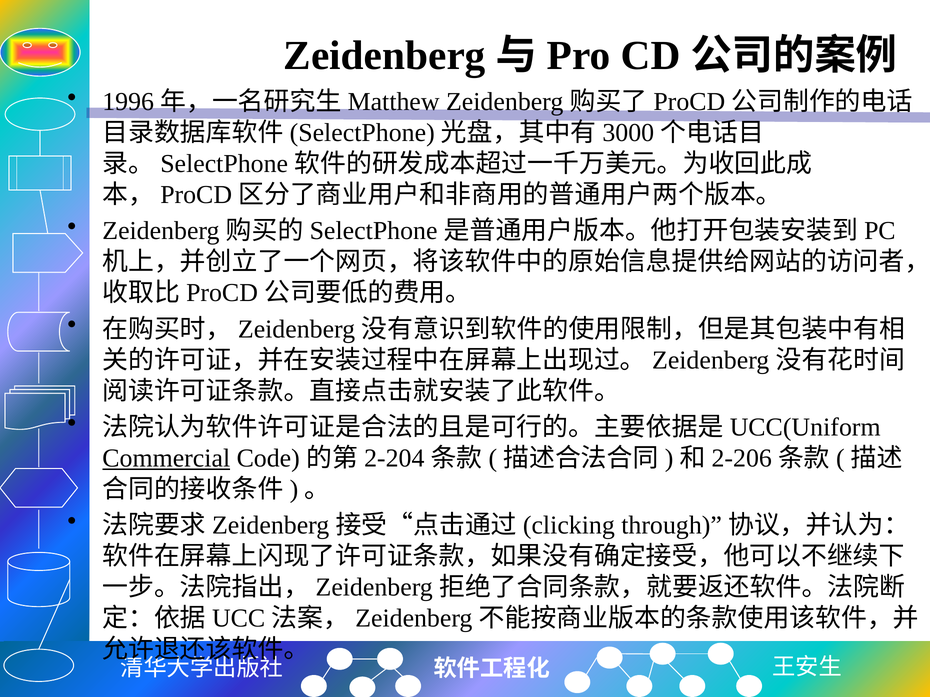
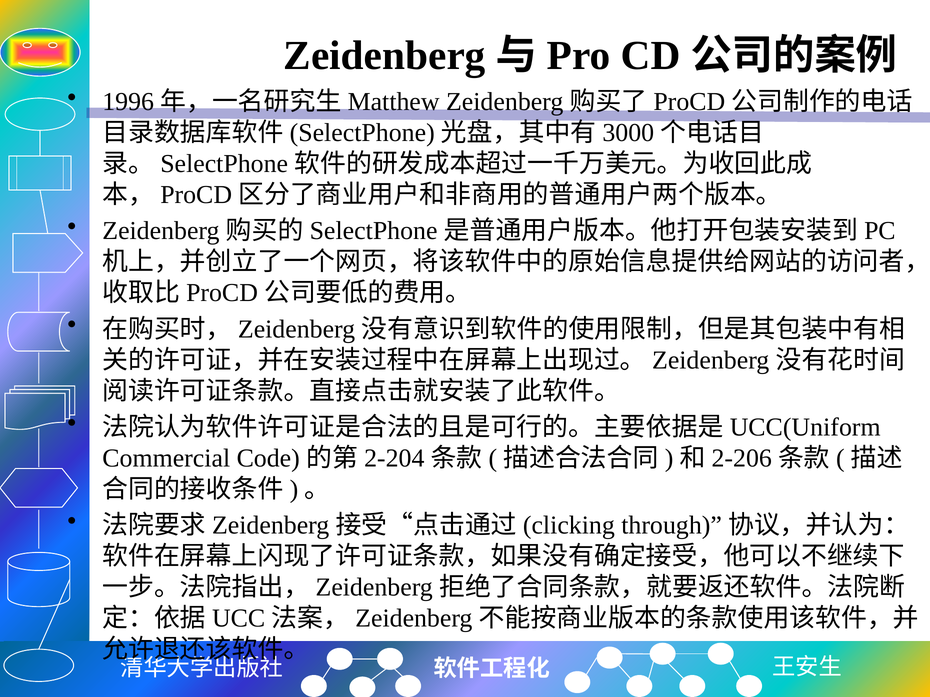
Commercial underline: present -> none
